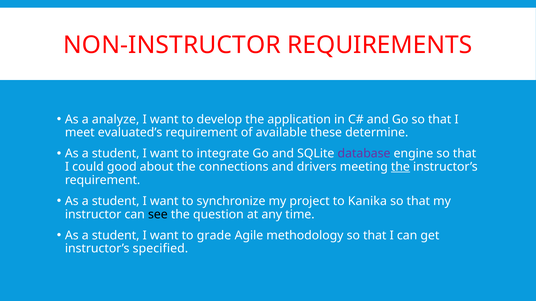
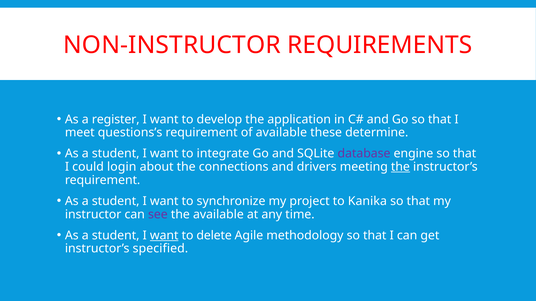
analyze: analyze -> register
evaluated’s: evaluated’s -> questions’s
good: good -> login
see colour: black -> purple
the question: question -> available
want at (164, 236) underline: none -> present
grade: grade -> delete
